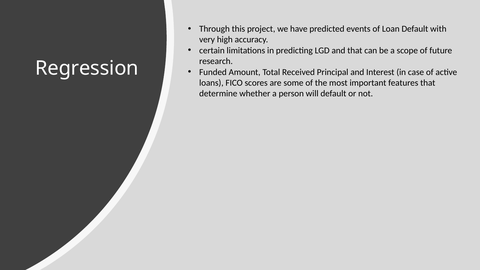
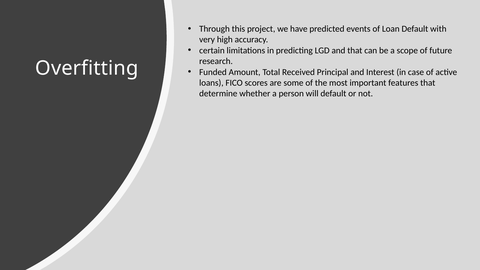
Regression: Regression -> Overfitting
